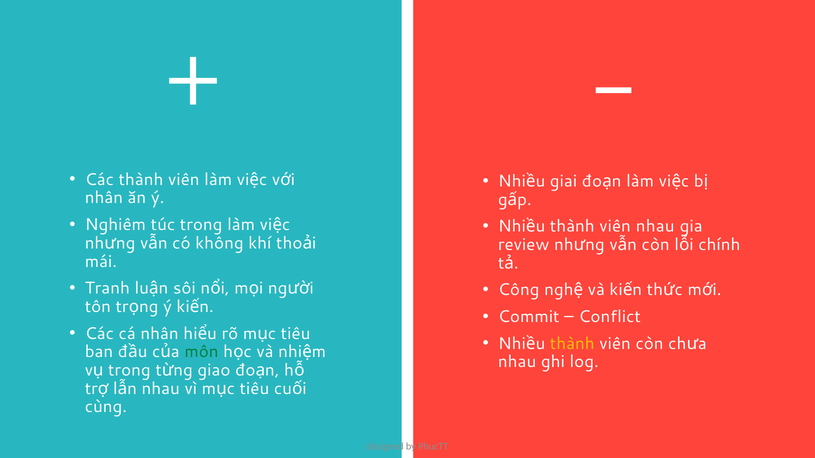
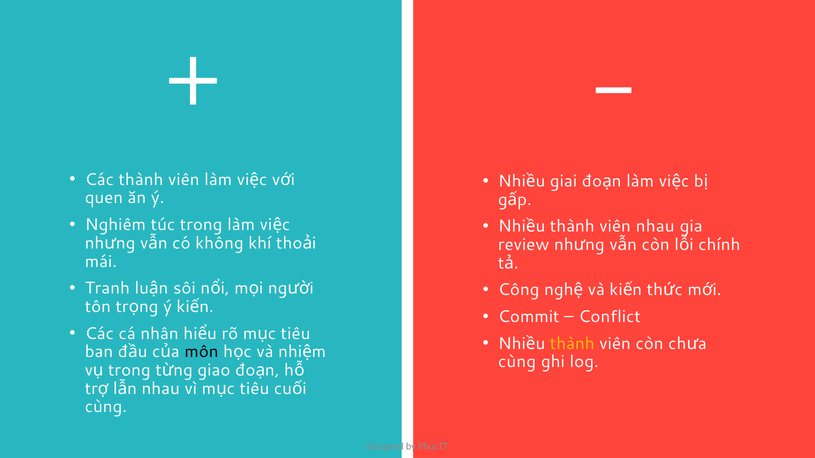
nhân at (104, 198): nhân -> quen
môn colour: green -> black
nhau at (517, 362): nhau -> cùng
